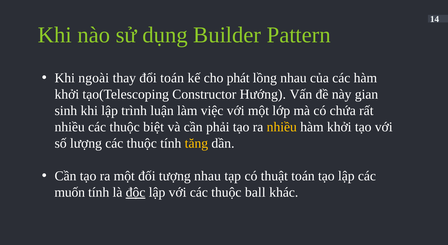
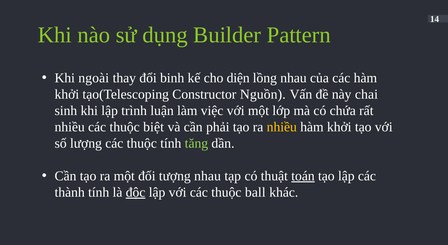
đổi toán: toán -> binh
phát: phát -> diện
Hướng: Hướng -> Nguồn
gian: gian -> chai
tăng colour: yellow -> light green
toán at (303, 175) underline: none -> present
muốn: muốn -> thành
